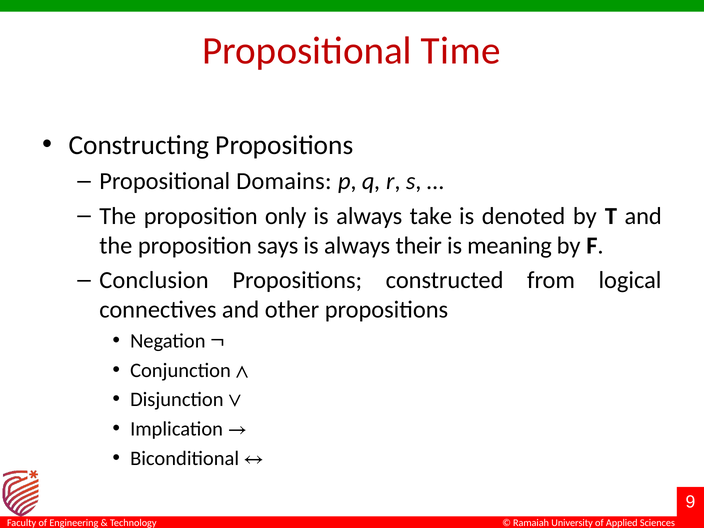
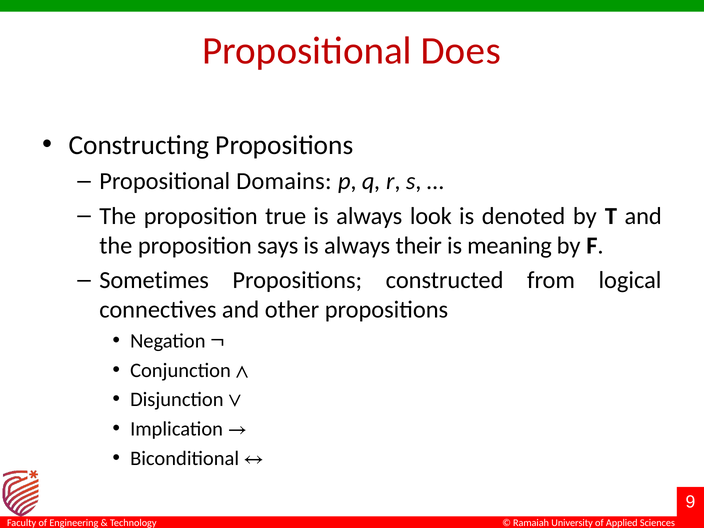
Time: Time -> Does
only: only -> true
take: take -> look
Conclusion: Conclusion -> Sometimes
